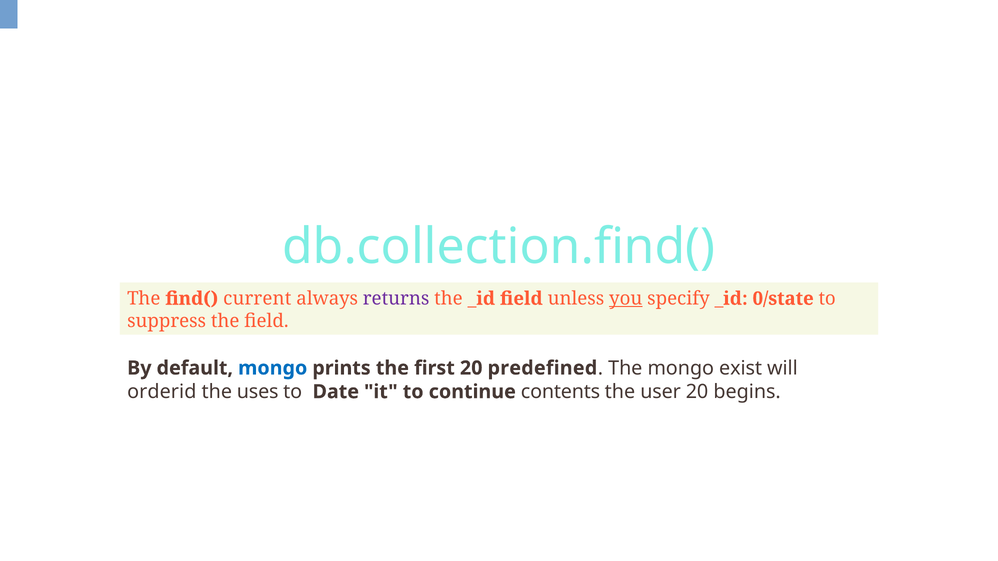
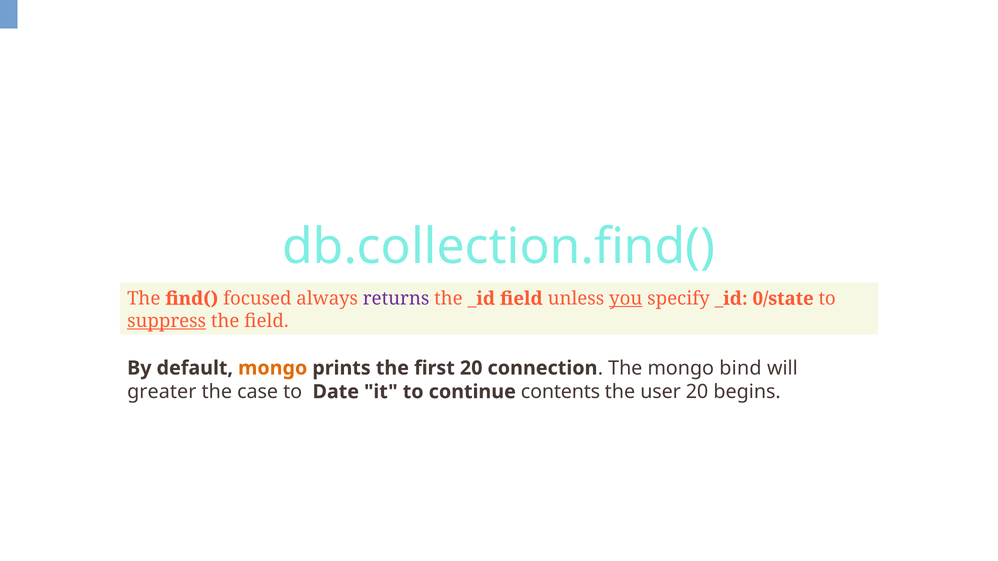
current: current -> focused
suppress underline: none -> present
mongo at (273, 368) colour: blue -> orange
predefined: predefined -> connection
exist: exist -> bind
orderid: orderid -> greater
uses: uses -> case
